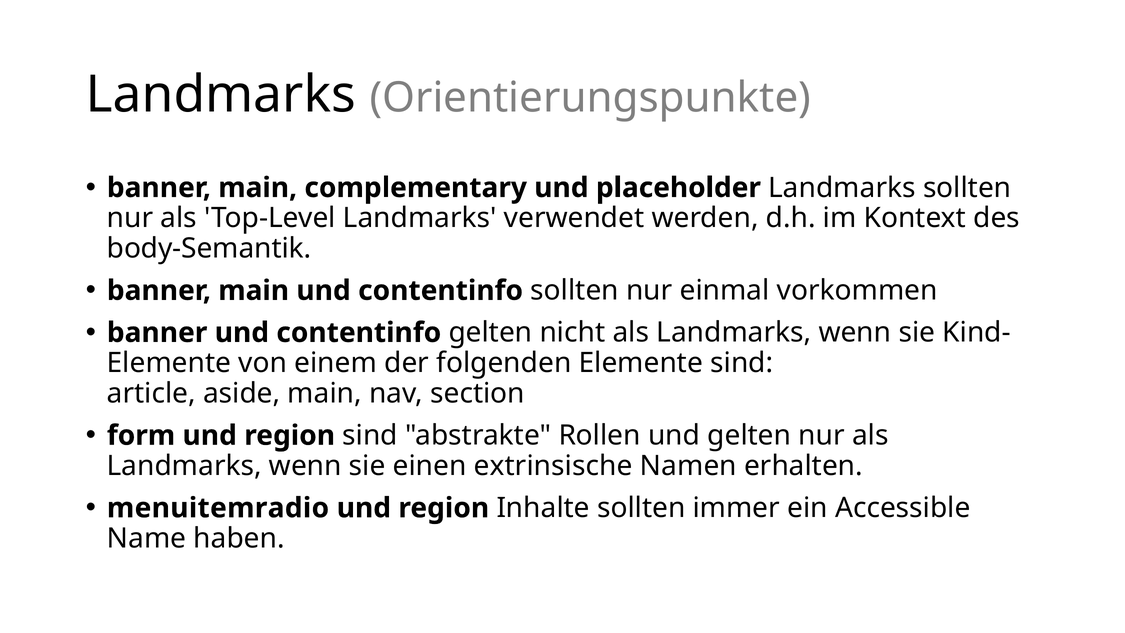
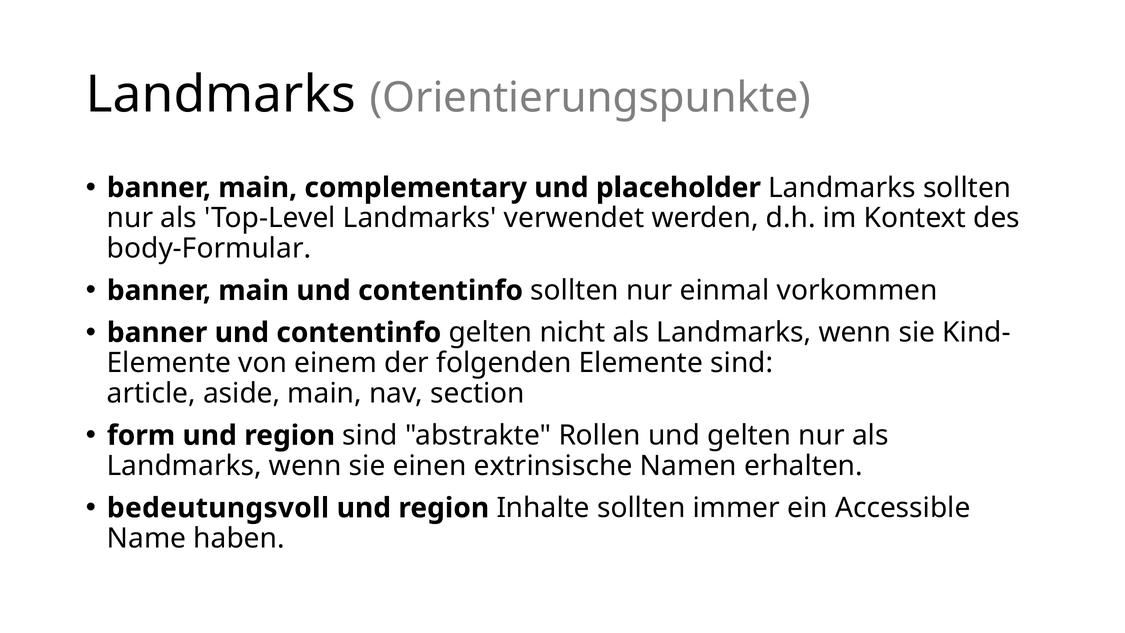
body-Semantik: body-Semantik -> body-Formular
menuitemradio: menuitemradio -> bedeutungsvoll
